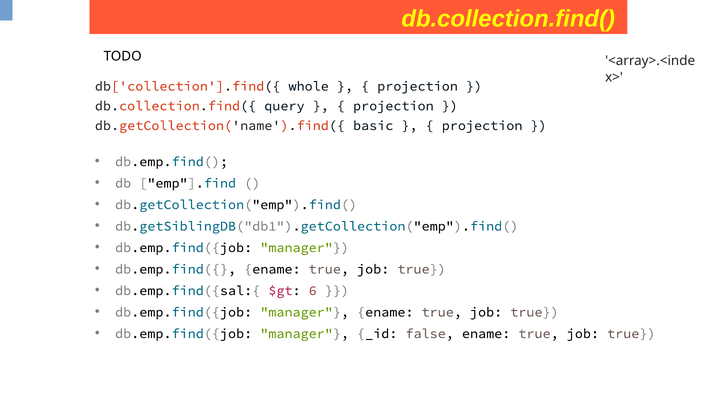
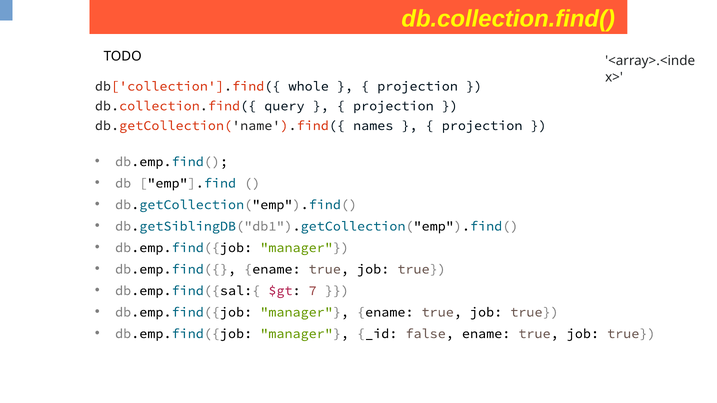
basic: basic -> names
6: 6 -> 7
